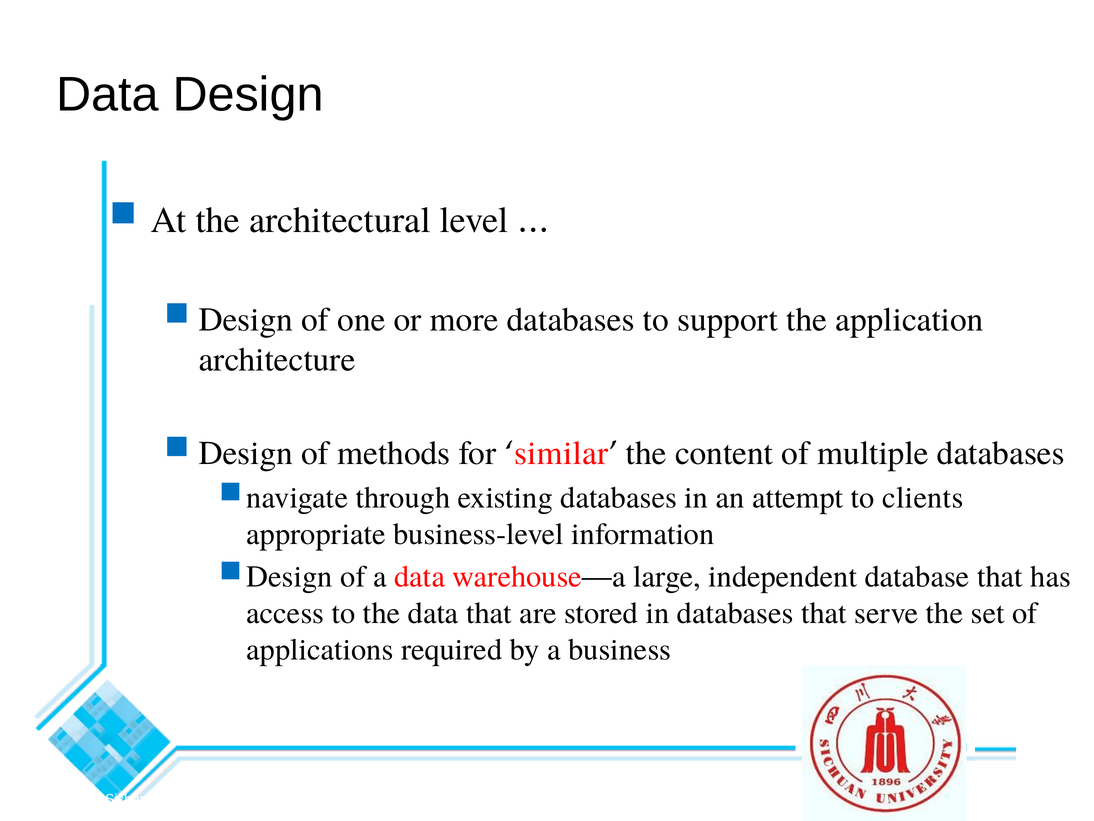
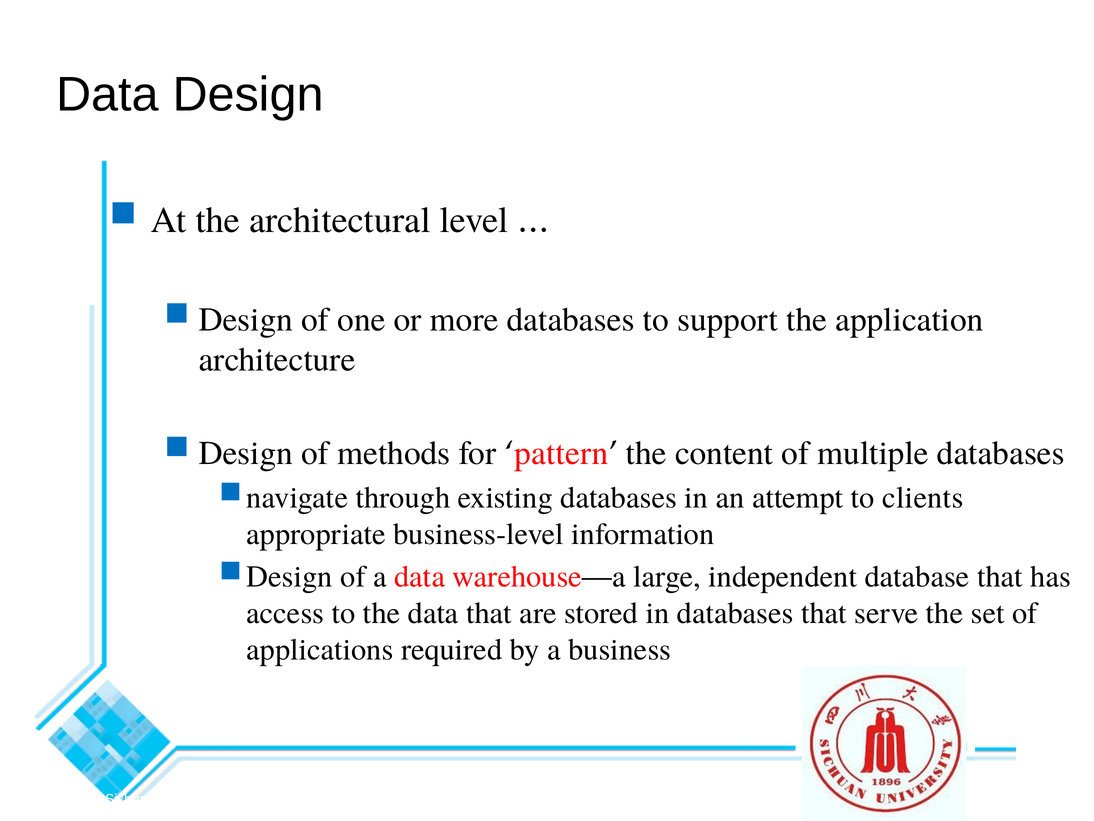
similar: similar -> pattern
